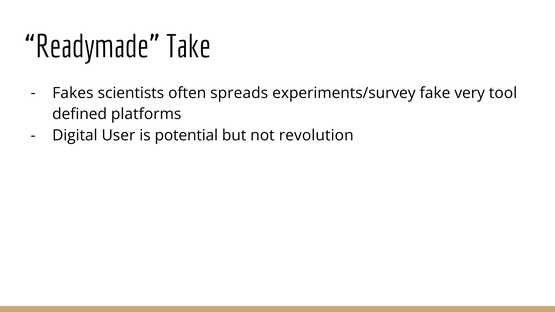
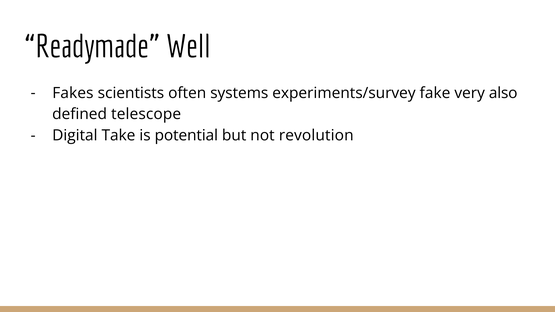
Take: Take -> Well
spreads: spreads -> systems
tool: tool -> also
platforms: platforms -> telescope
User: User -> Take
